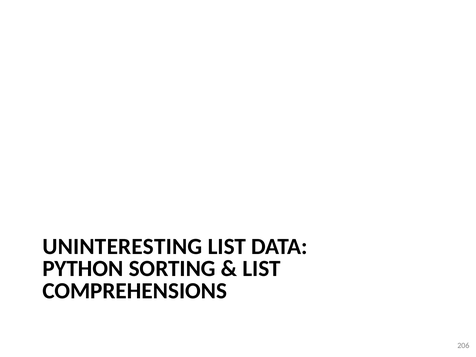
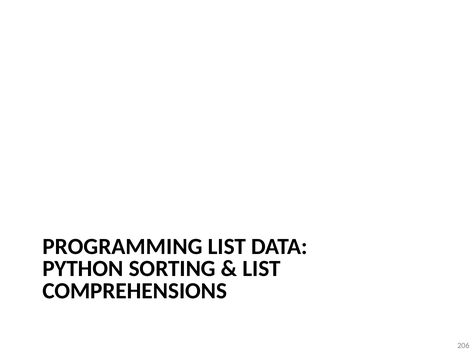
UNINTERESTING: UNINTERESTING -> PROGRAMMING
